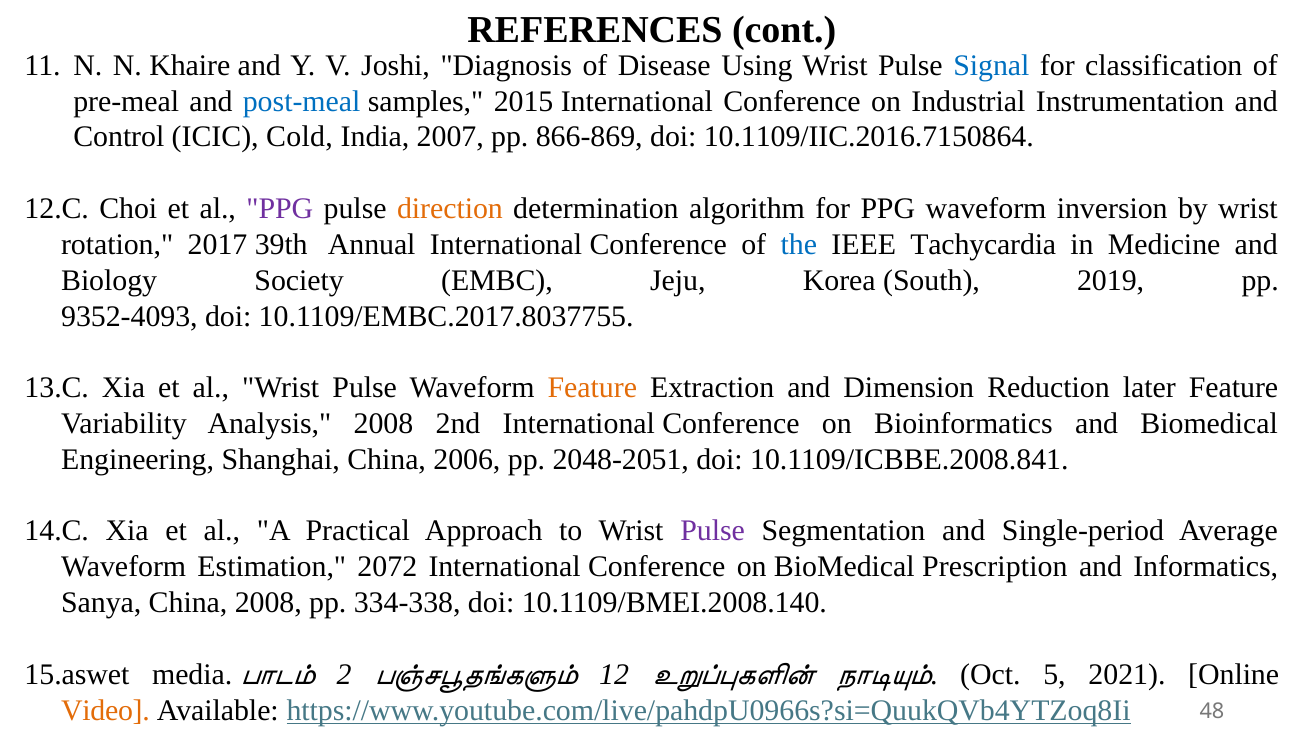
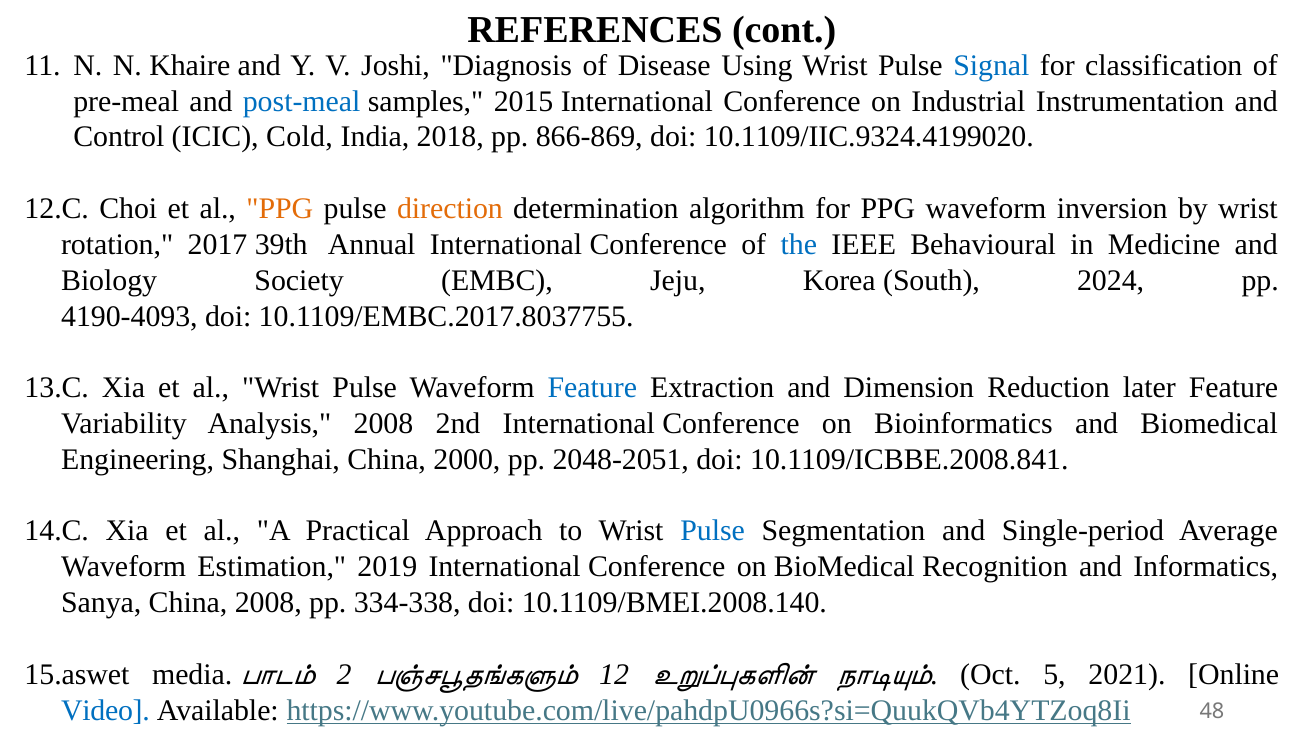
2007: 2007 -> 2018
10.1109/IIC.2016.7150864: 10.1109/IIC.2016.7150864 -> 10.1109/IIC.9324.4199020
PPG at (280, 209) colour: purple -> orange
Tachycardia: Tachycardia -> Behavioural
2019: 2019 -> 2024
9352-4093: 9352-4093 -> 4190-4093
Feature at (592, 388) colour: orange -> blue
2006: 2006 -> 2000
Pulse at (713, 531) colour: purple -> blue
2072: 2072 -> 2019
Prescription: Prescription -> Recognition
Video colour: orange -> blue
